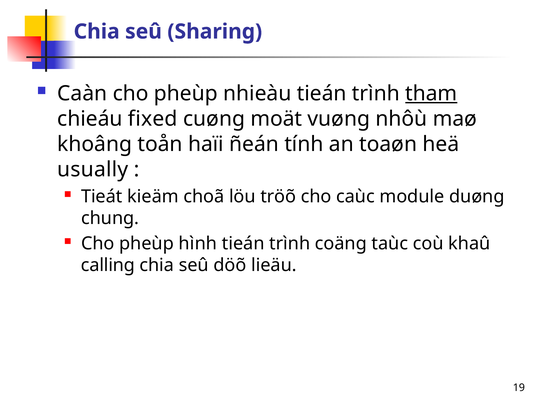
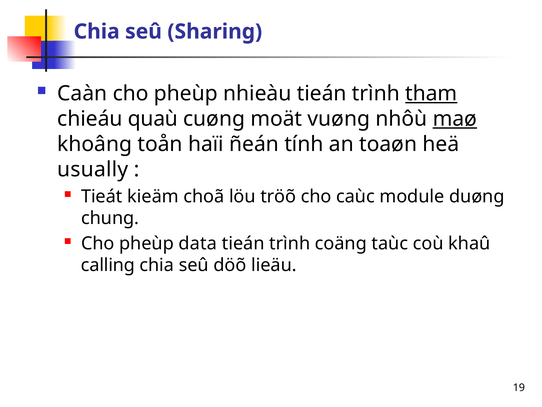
fixed: fixed -> quaù
maø underline: none -> present
hình: hình -> data
